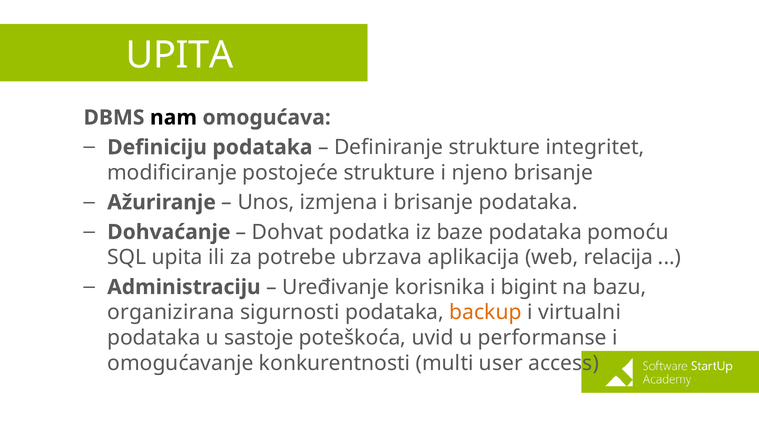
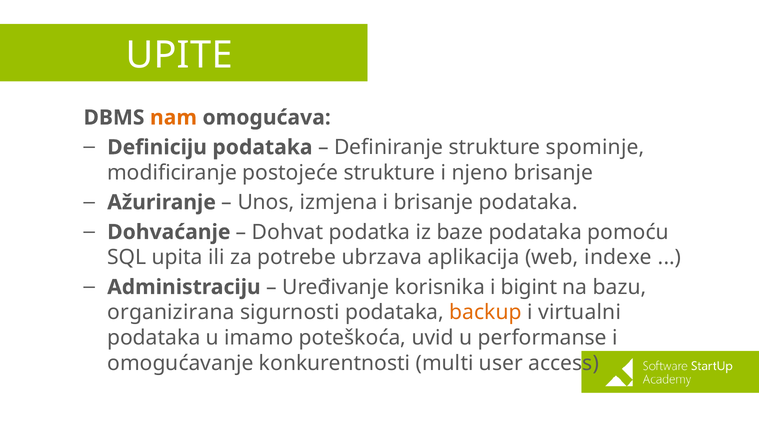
UPITA at (179, 55): UPITA -> UPITE
nam colour: black -> orange
integritet: integritet -> spominje
relacija: relacija -> indexe
sastoje: sastoje -> imamo
